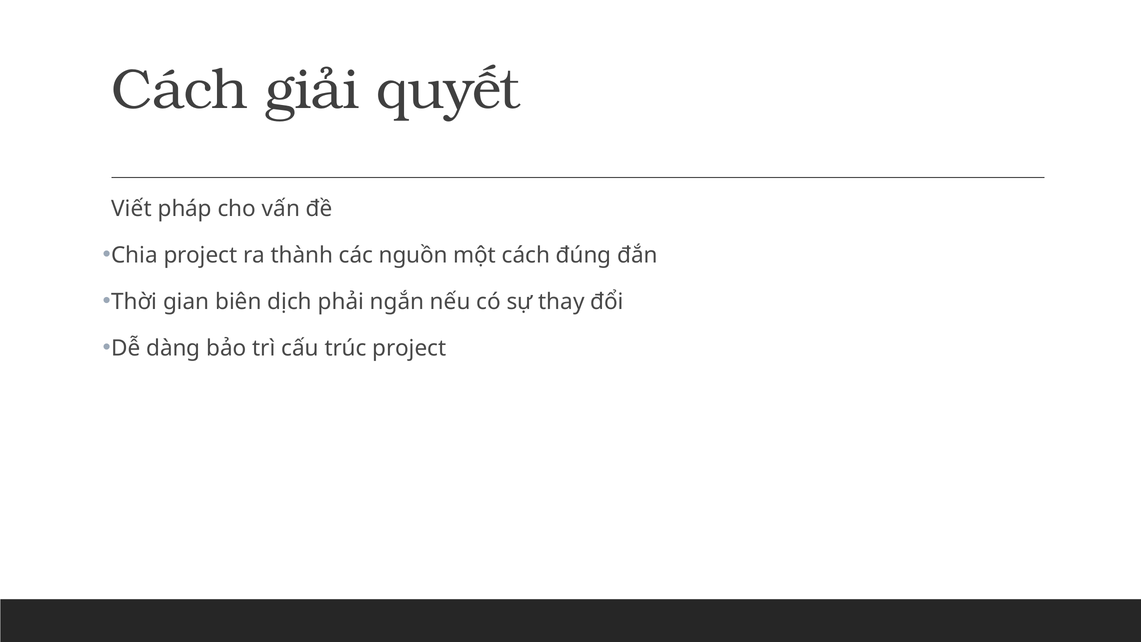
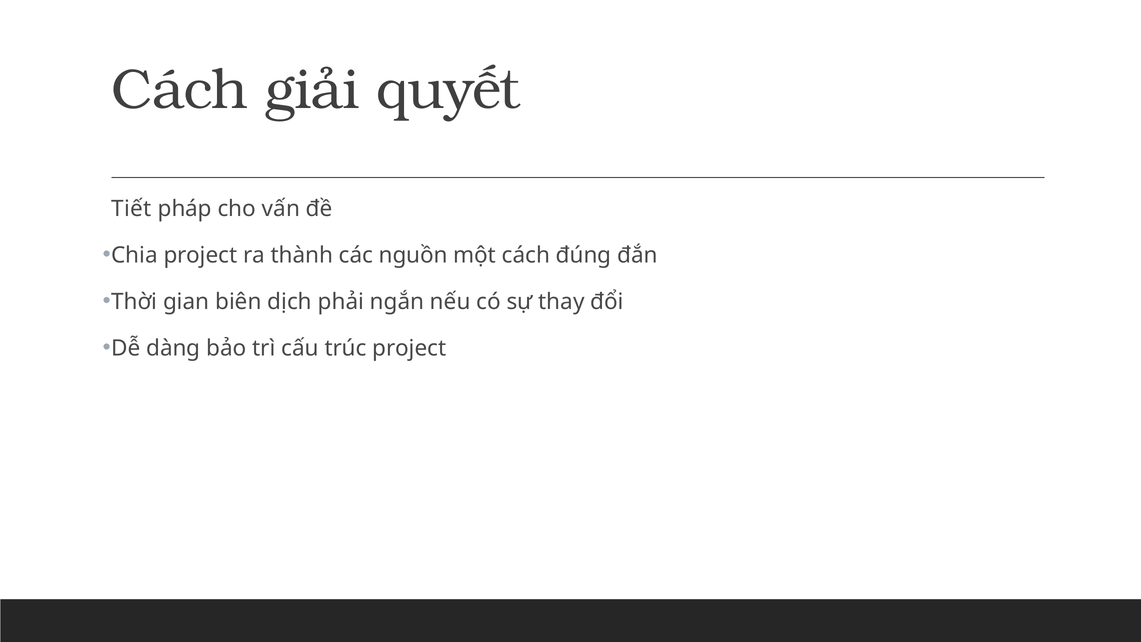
Viết: Viết -> Tiết
